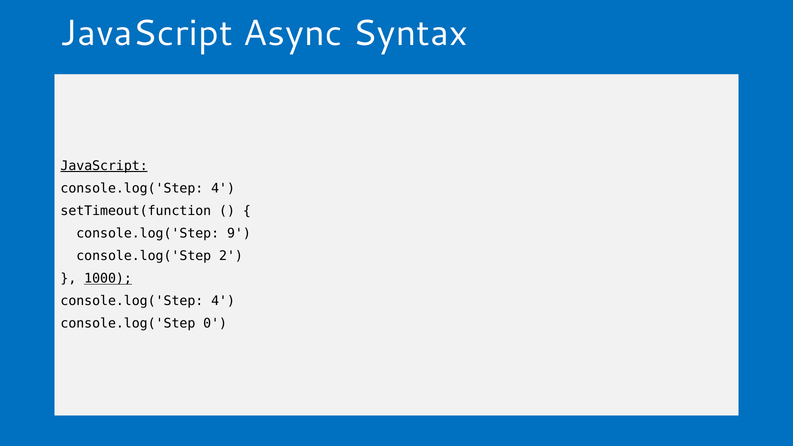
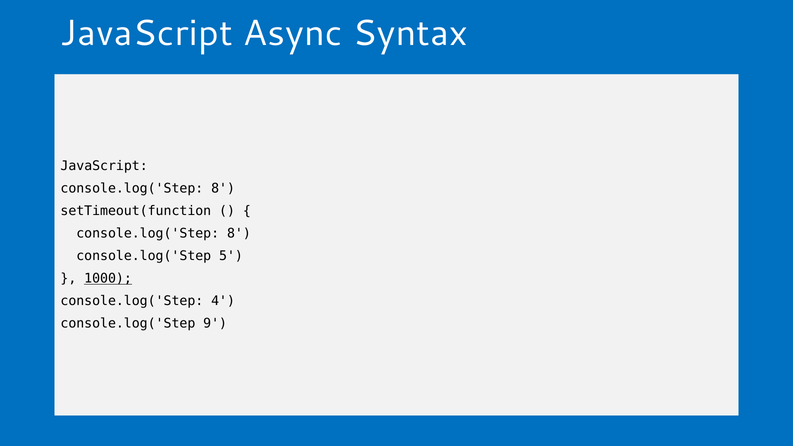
JavaScript at (104, 166) underline: present -> none
4 at (223, 188): 4 -> 8
9 at (239, 233): 9 -> 8
2: 2 -> 5
0: 0 -> 9
